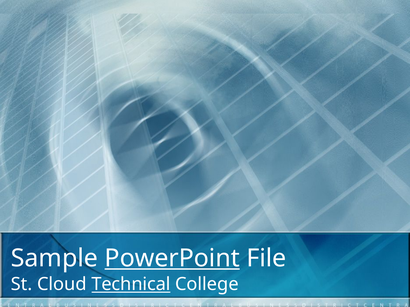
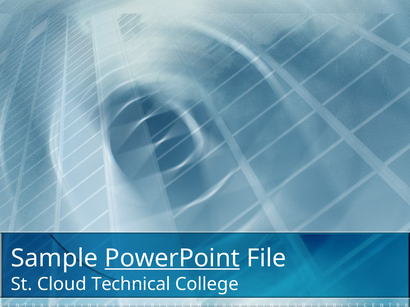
Technical underline: present -> none
